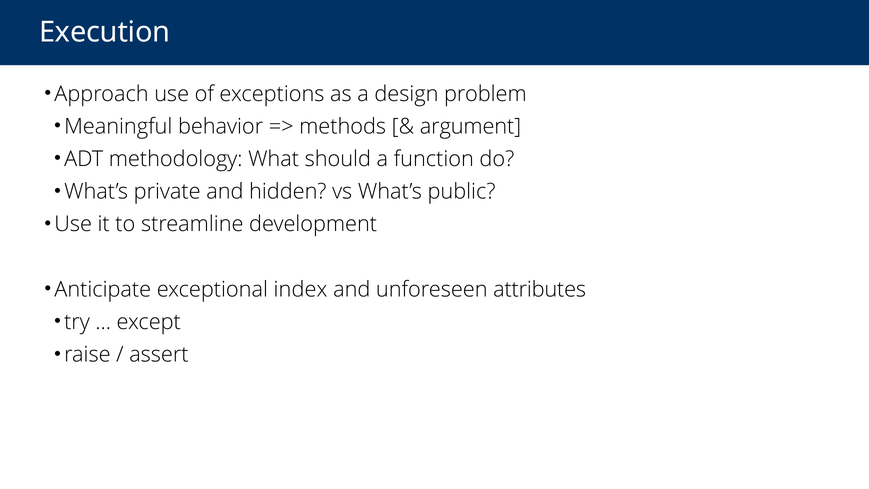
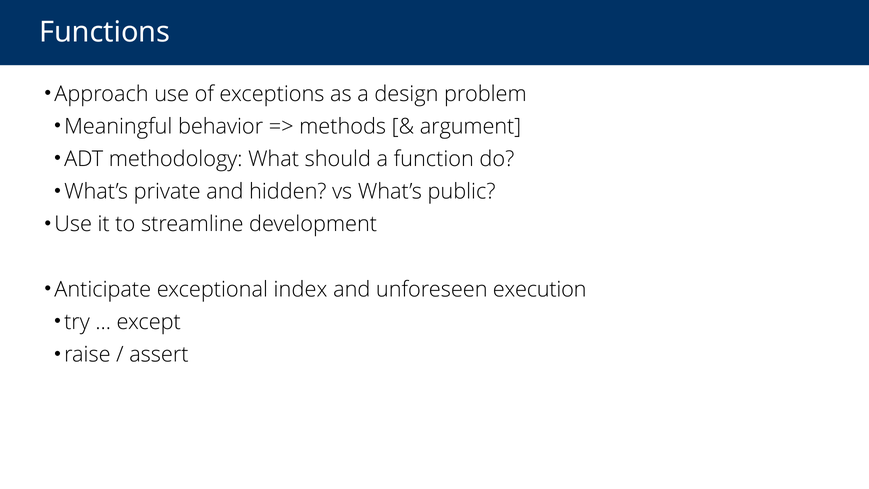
Execution: Execution -> Functions
attributes: attributes -> execution
